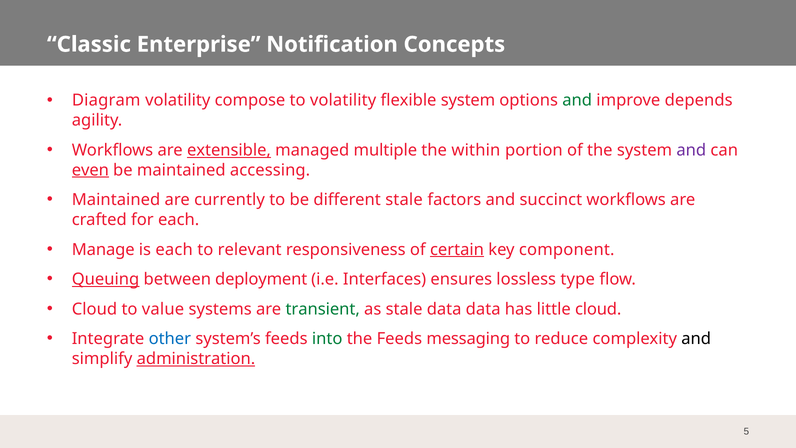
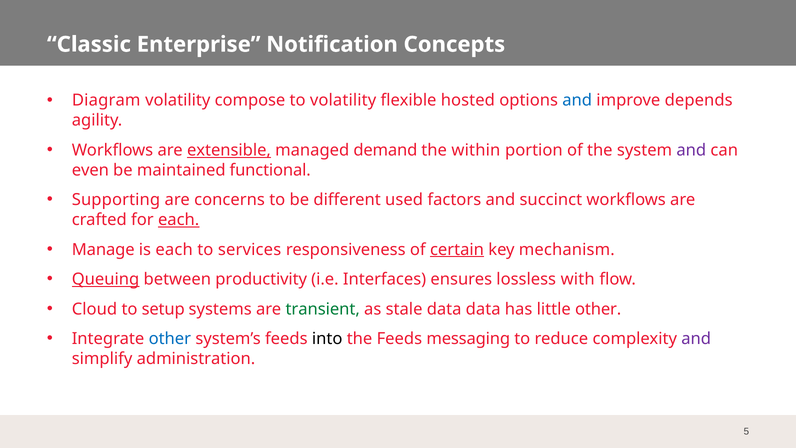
flexible system: system -> hosted
and at (577, 100) colour: green -> blue
multiple: multiple -> demand
even underline: present -> none
accessing: accessing -> functional
Maintained at (116, 200): Maintained -> Supporting
currently: currently -> concerns
different stale: stale -> used
each at (179, 220) underline: none -> present
relevant: relevant -> services
component: component -> mechanism
deployment: deployment -> productivity
type: type -> with
value: value -> setup
little cloud: cloud -> other
into colour: green -> black
and at (696, 339) colour: black -> purple
administration underline: present -> none
